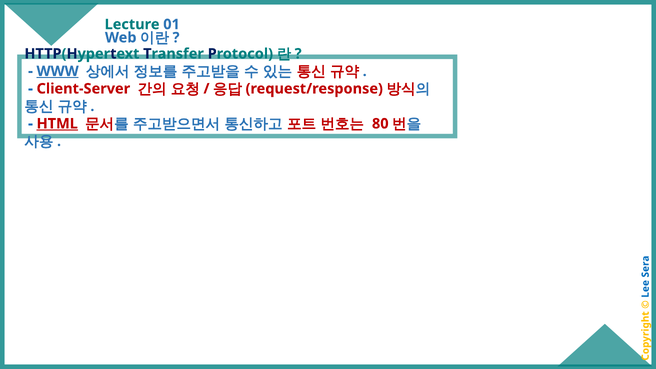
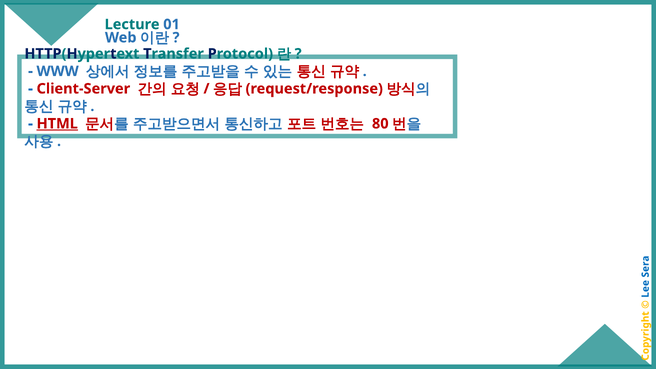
WWW underline: present -> none
